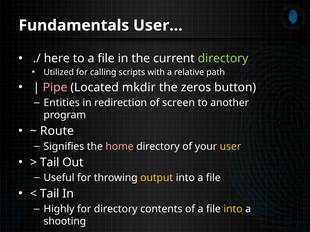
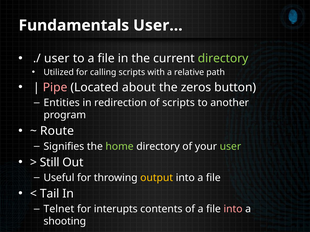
here at (57, 59): here -> user
mkdir: mkdir -> about
of screen: screen -> scripts
home colour: pink -> light green
user at (230, 147) colour: yellow -> light green
Tail at (50, 163): Tail -> Still
Highly: Highly -> Telnet
for directory: directory -> interupts
into at (233, 209) colour: yellow -> pink
